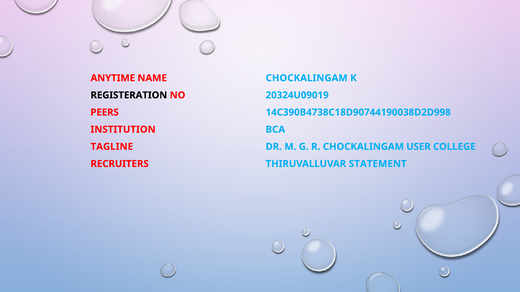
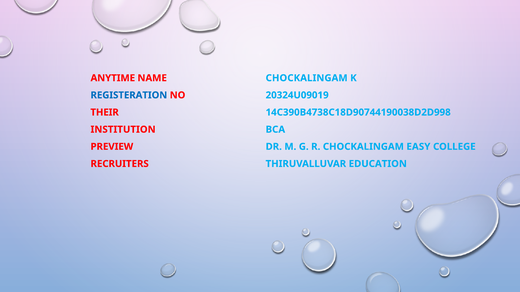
REGISTERATION colour: black -> blue
PEERS: PEERS -> THEIR
TAGLINE: TAGLINE -> PREVIEW
USER: USER -> EASY
STATEMENT: STATEMENT -> EDUCATION
